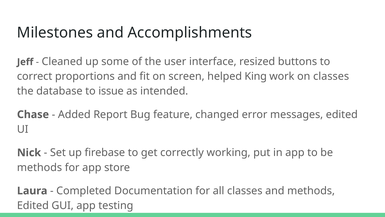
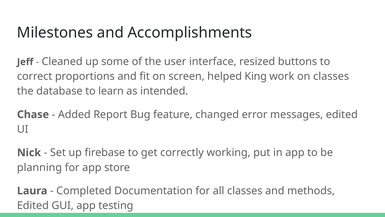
issue: issue -> learn
methods at (39, 167): methods -> planning
